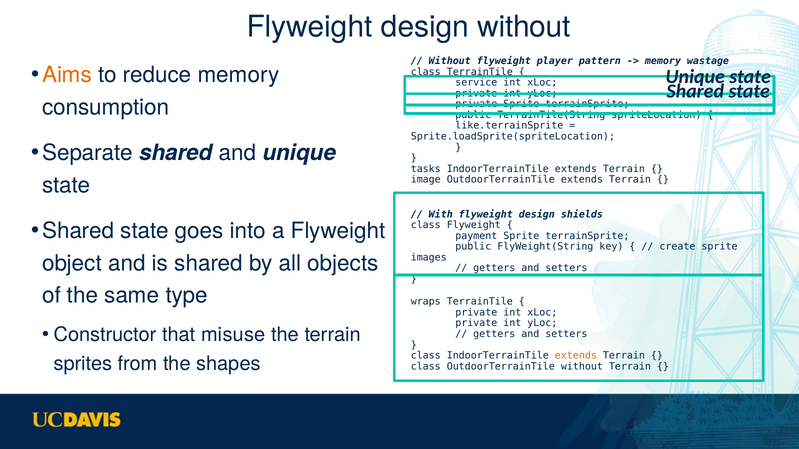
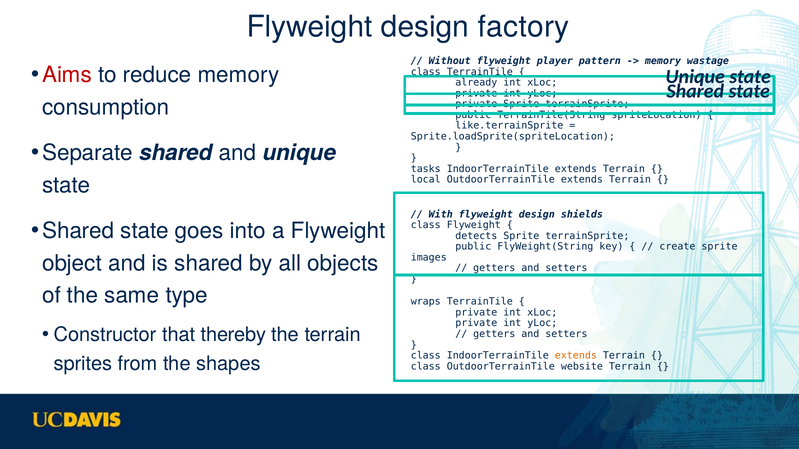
design without: without -> factory
Aims colour: orange -> red
service: service -> already
image: image -> local
payment: payment -> detects
misuse: misuse -> thereby
OutdoorTerrainTile without: without -> website
